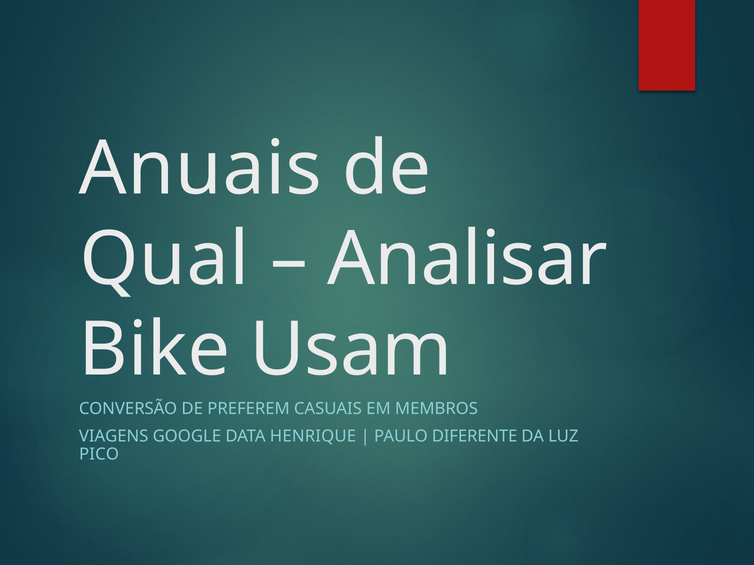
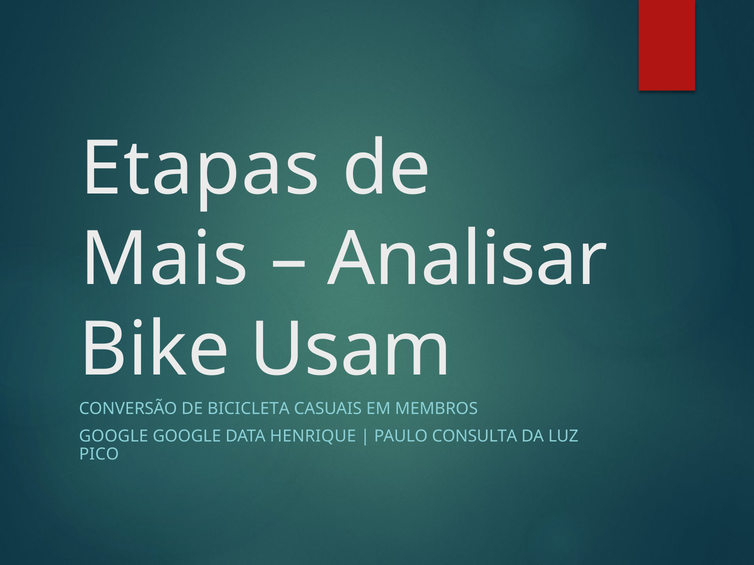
Anuais: Anuais -> Etapas
Qual: Qual -> Mais
PREFEREM: PREFEREM -> BICICLETA
VIAGENS at (114, 436): VIAGENS -> GOOGLE
DIFERENTE: DIFERENTE -> CONSULTA
